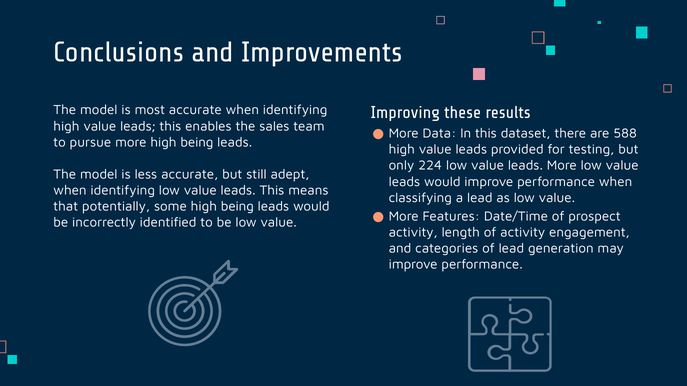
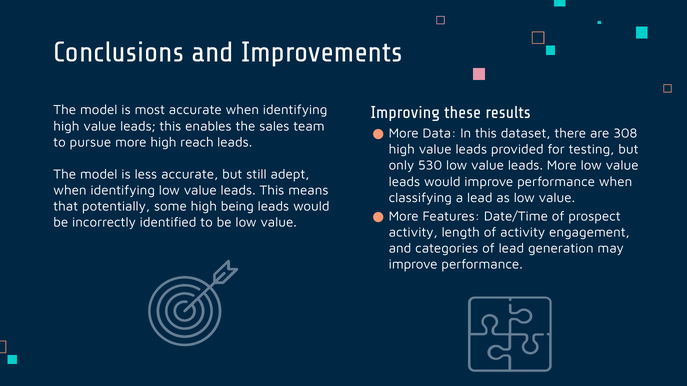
588: 588 -> 308
more high being: being -> reach
224: 224 -> 530
